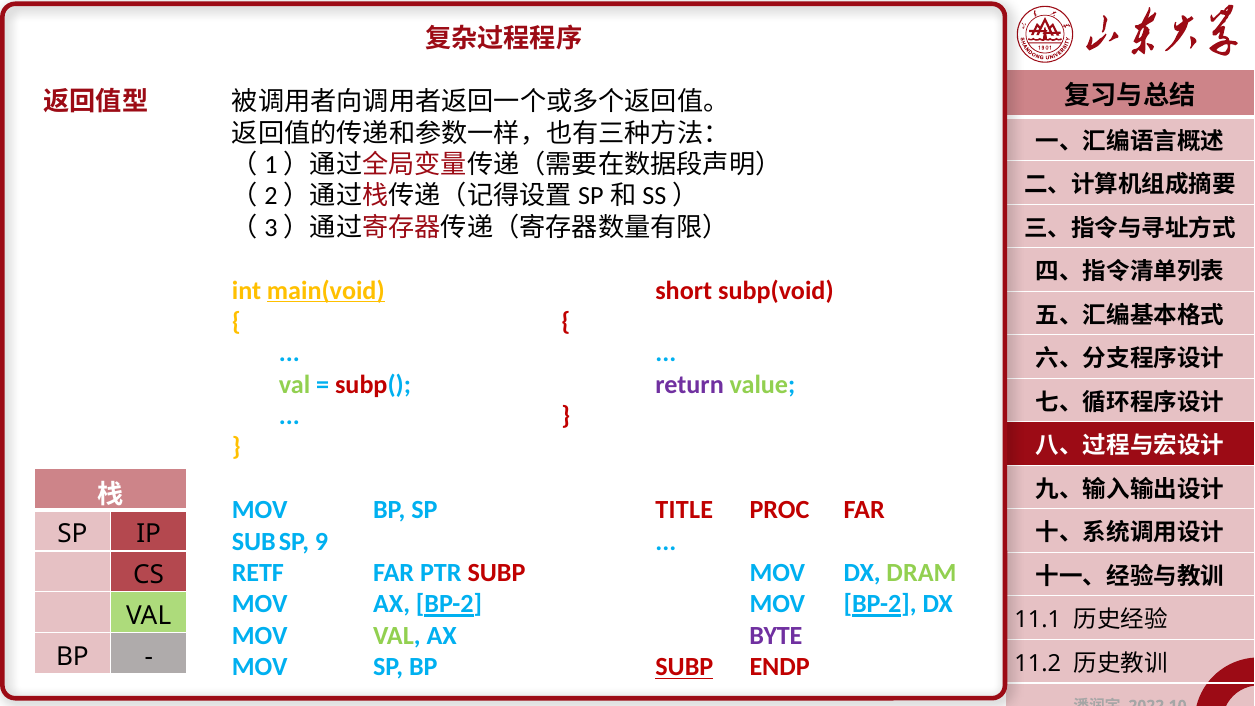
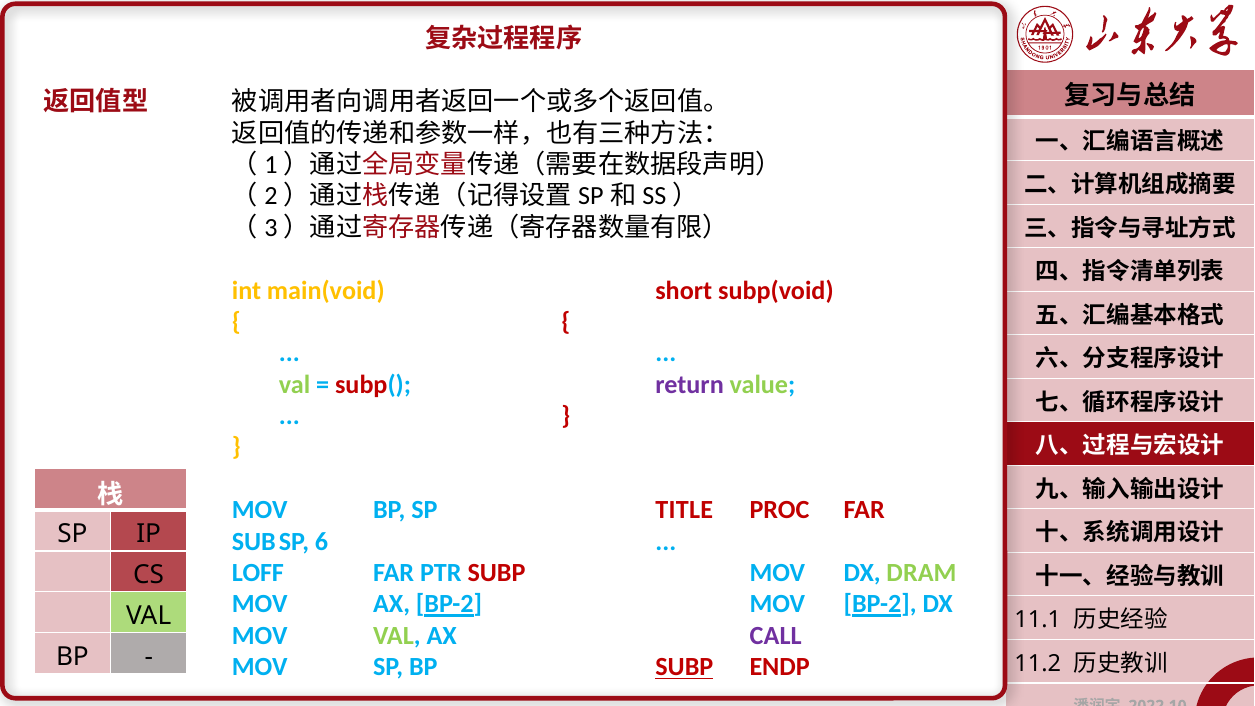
main(void underline: present -> none
9: 9 -> 6
RETF: RETF -> LOFF
BYTE: BYTE -> CALL
